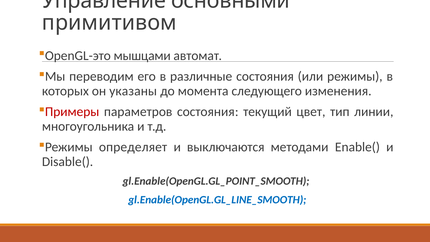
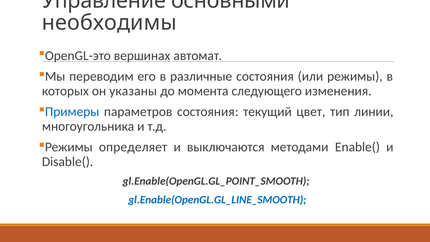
примитивом: примитивом -> необходимы
мышцами: мышцами -> вершинах
Примеры colour: red -> blue
